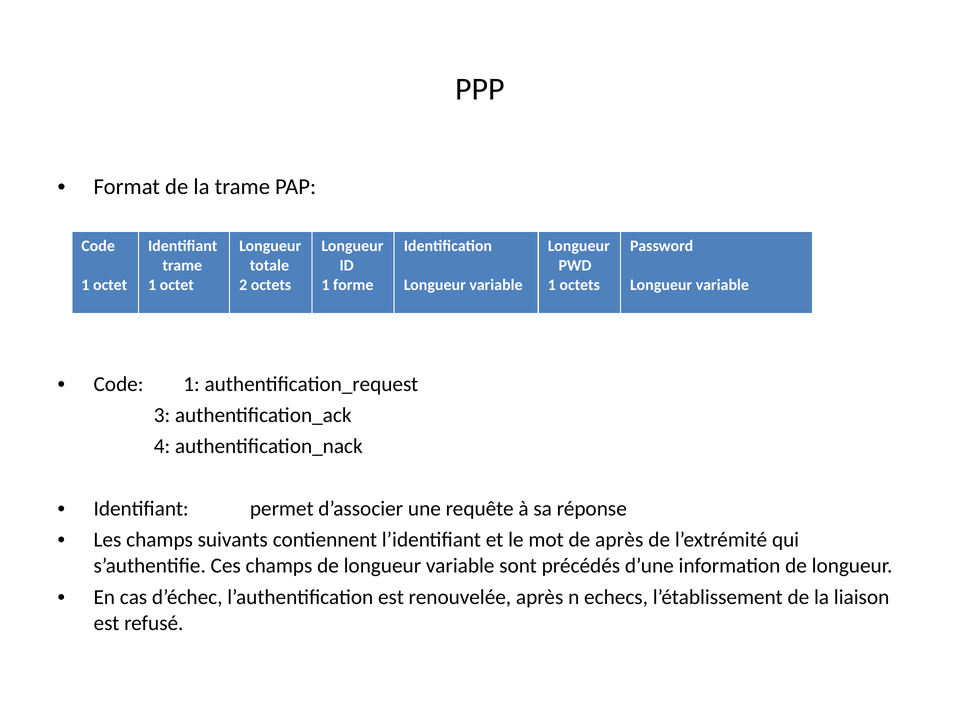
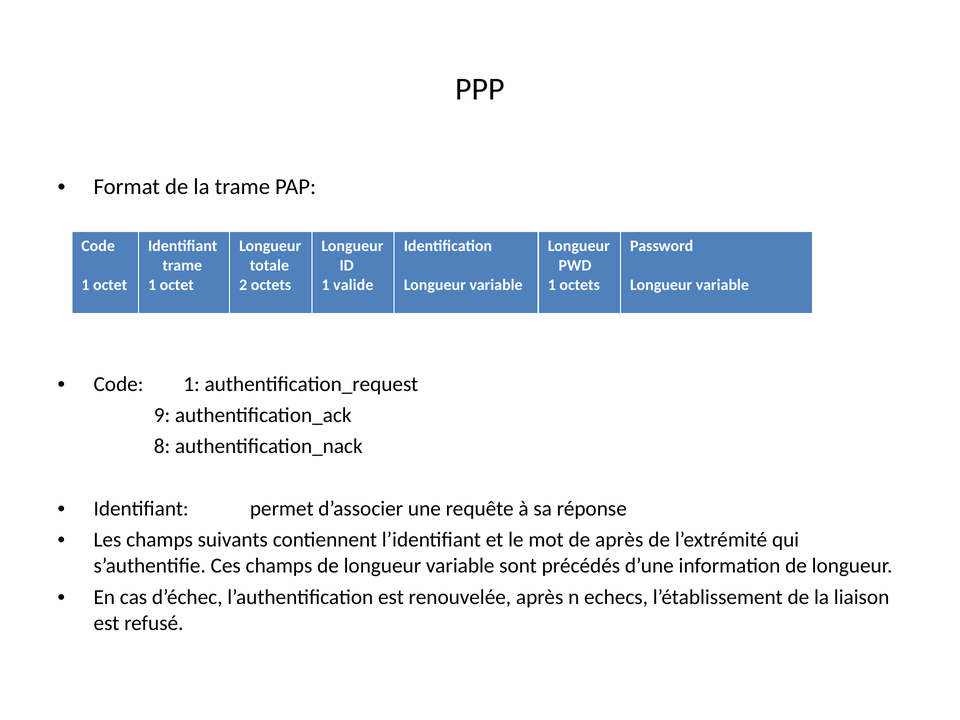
forme: forme -> valide
3: 3 -> 9
4: 4 -> 8
